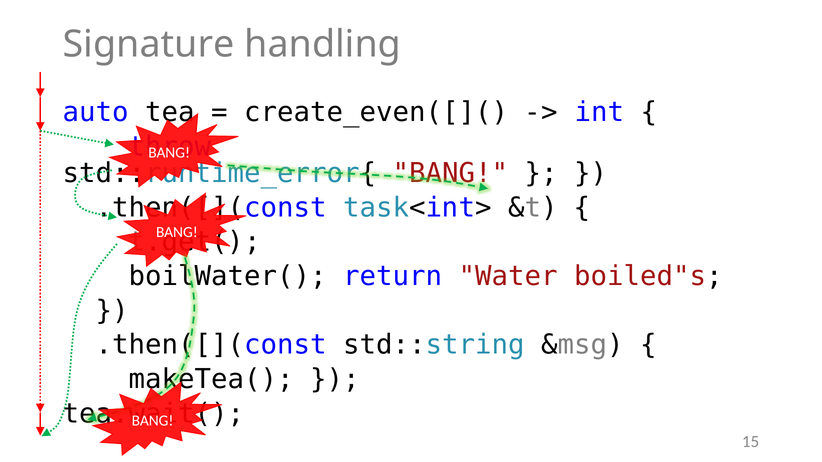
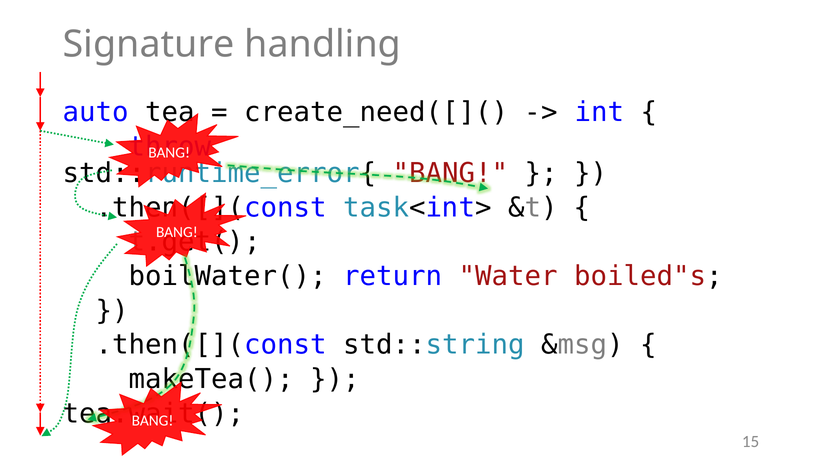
create_even([](: create_even([]( -> create_need([](
